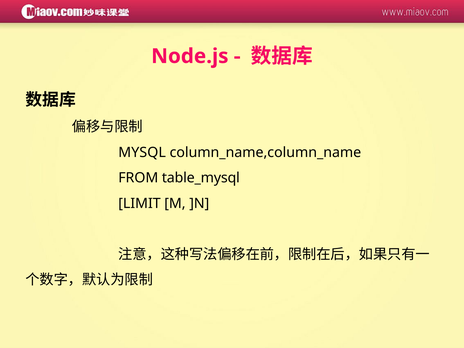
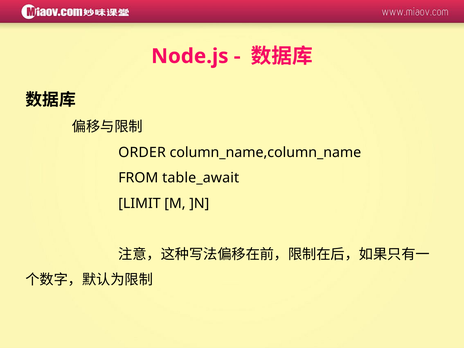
MYSQL: MYSQL -> ORDER
table_mysql: table_mysql -> table_await
